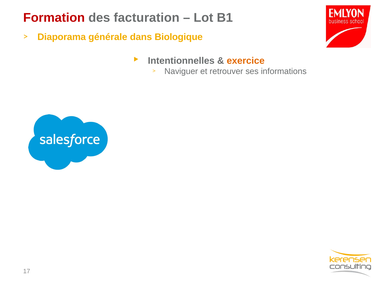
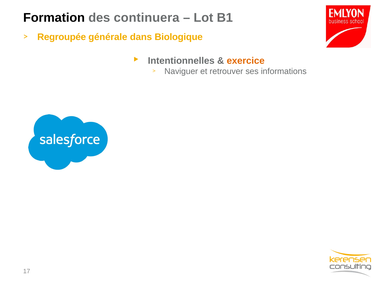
Formation colour: red -> black
facturation: facturation -> continuera
Diaporama: Diaporama -> Regroupée
